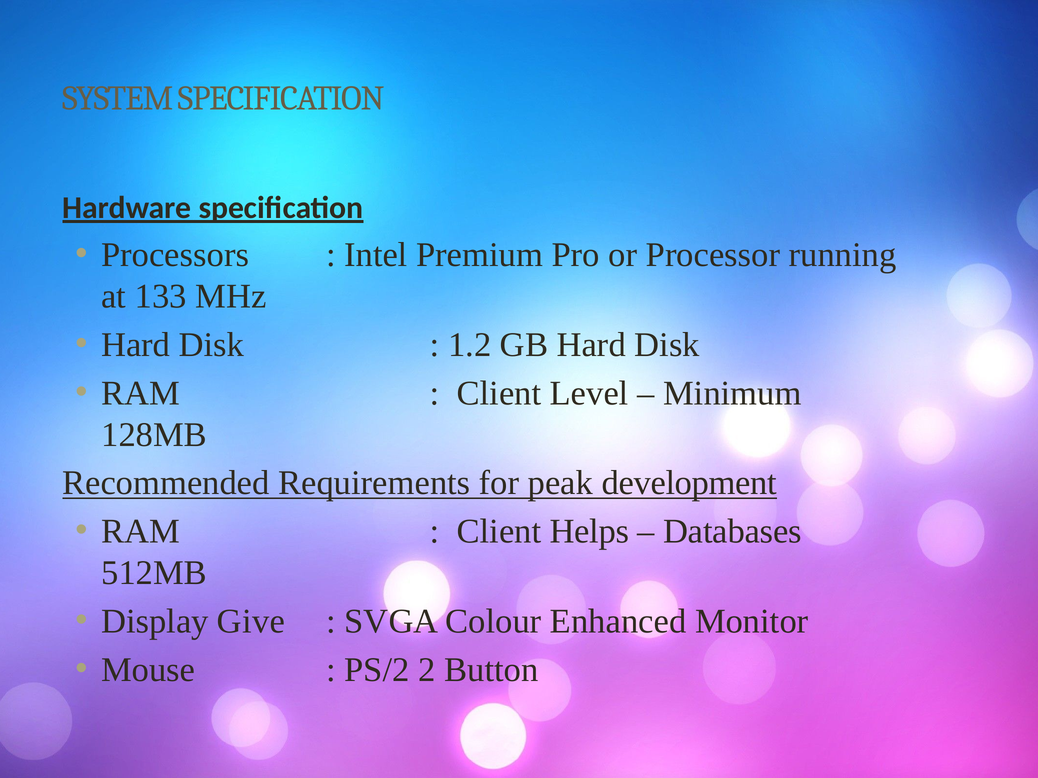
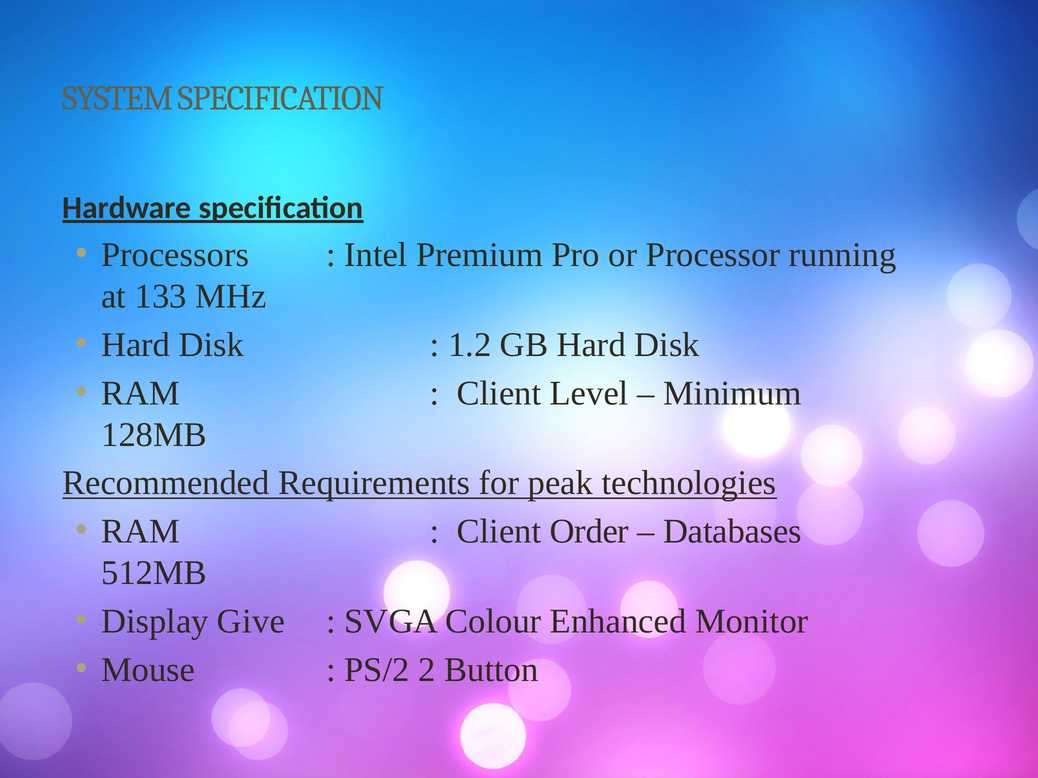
development: development -> technologies
Helps: Helps -> Order
